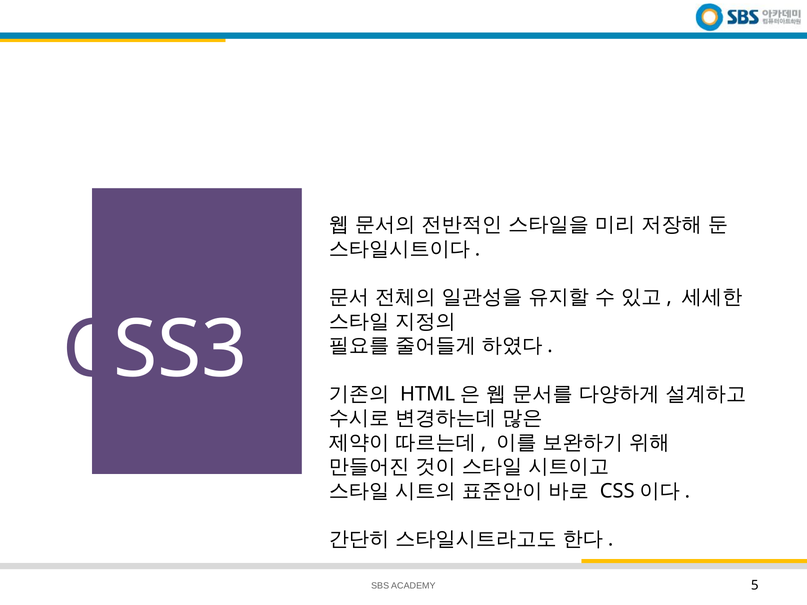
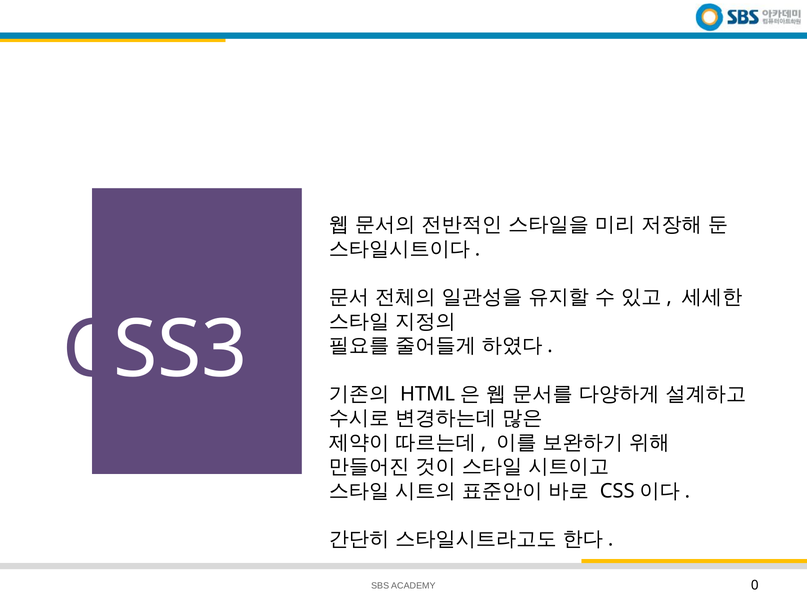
5: 5 -> 0
